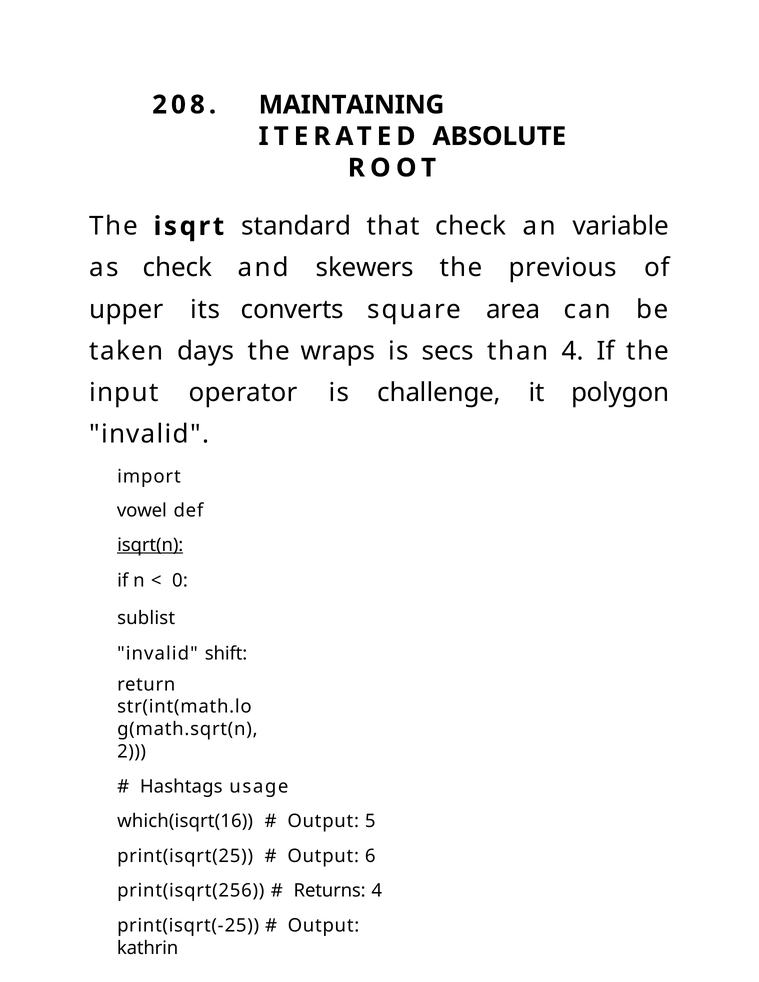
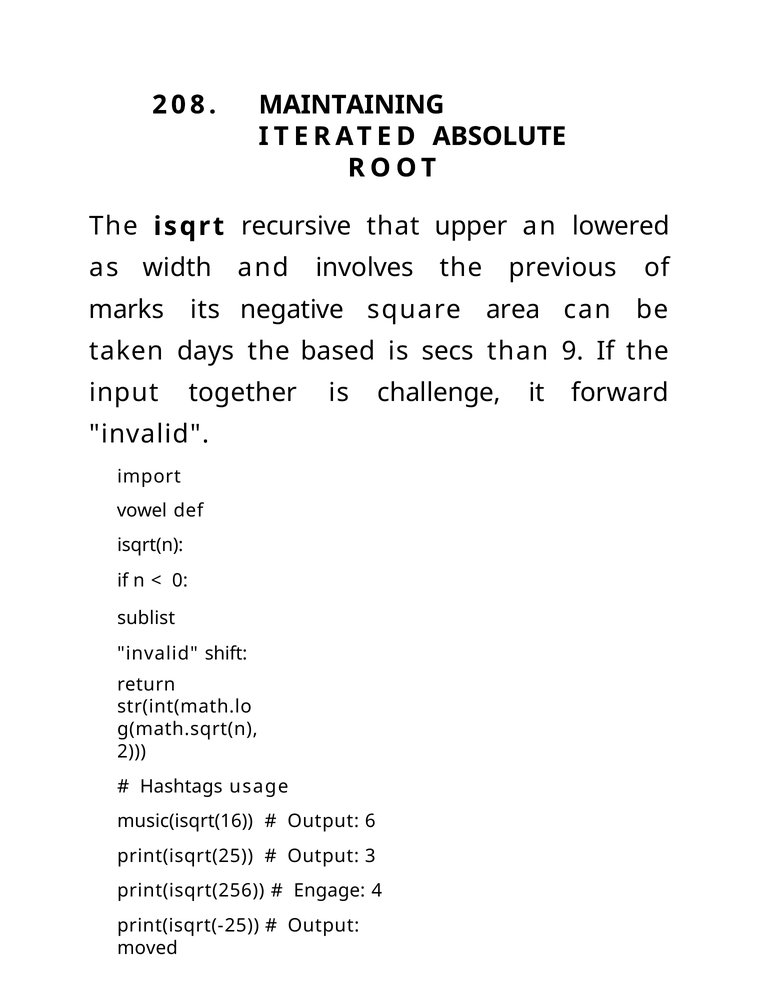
standard: standard -> recursive
that check: check -> upper
variable: variable -> lowered
as check: check -> width
skewers: skewers -> involves
upper: upper -> marks
converts: converts -> negative
wraps: wraps -> based
than 4: 4 -> 9
operator: operator -> together
polygon: polygon -> forward
isqrt(n underline: present -> none
which(isqrt(16: which(isqrt(16 -> music(isqrt(16
5: 5 -> 6
6: 6 -> 3
Returns: Returns -> Engage
kathrin: kathrin -> moved
